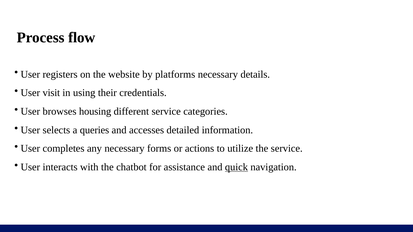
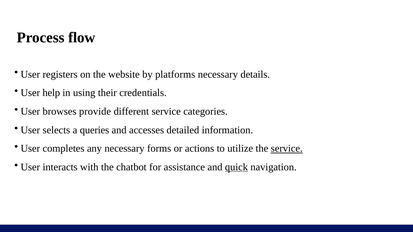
visit: visit -> help
housing: housing -> provide
service at (287, 149) underline: none -> present
